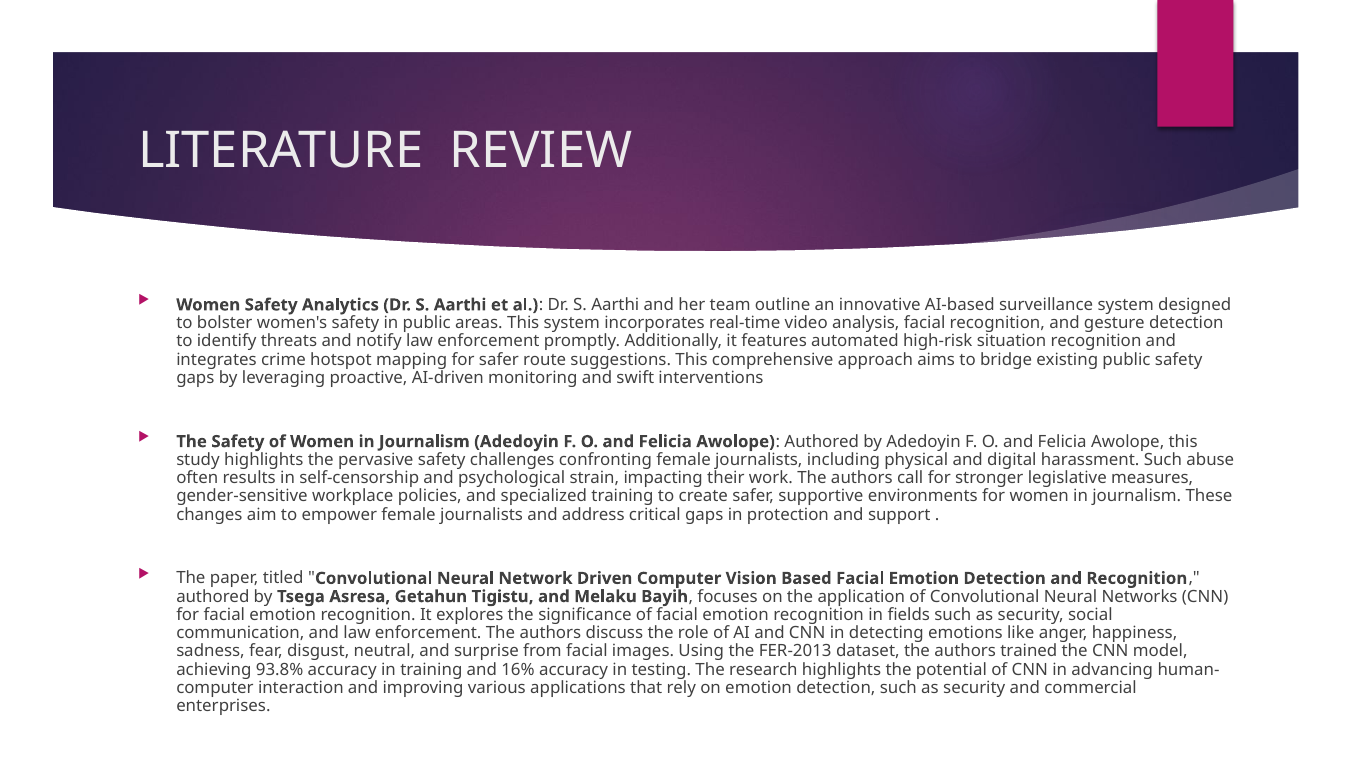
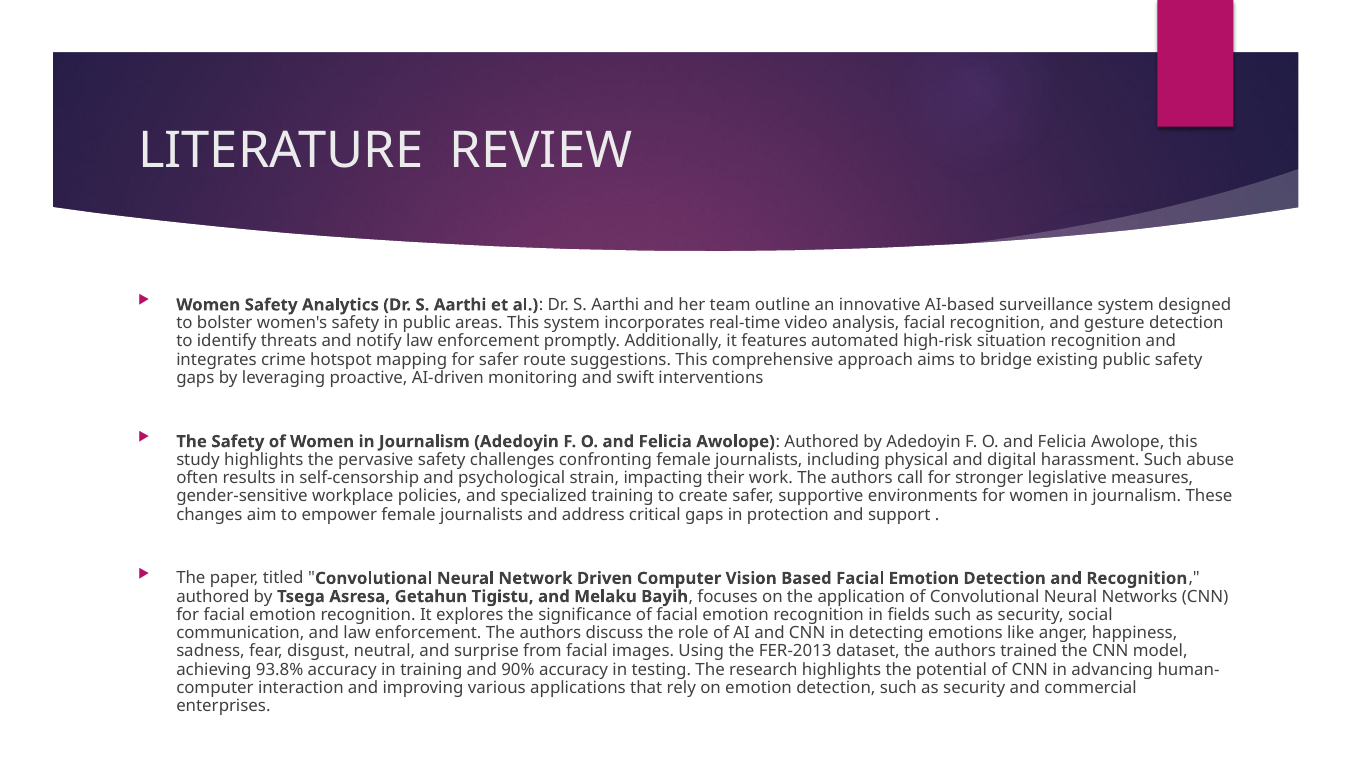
16%: 16% -> 90%
